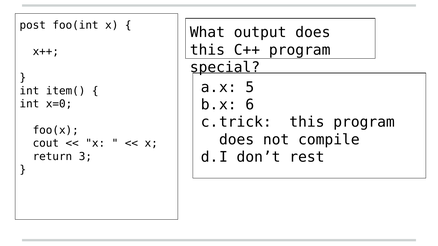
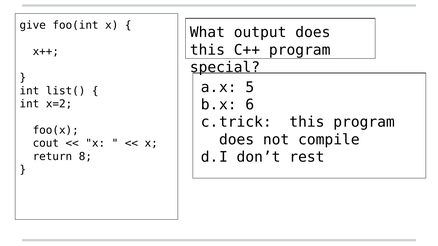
post: post -> give
item(: item( -> list(
x=0: x=0 -> x=2
3: 3 -> 8
